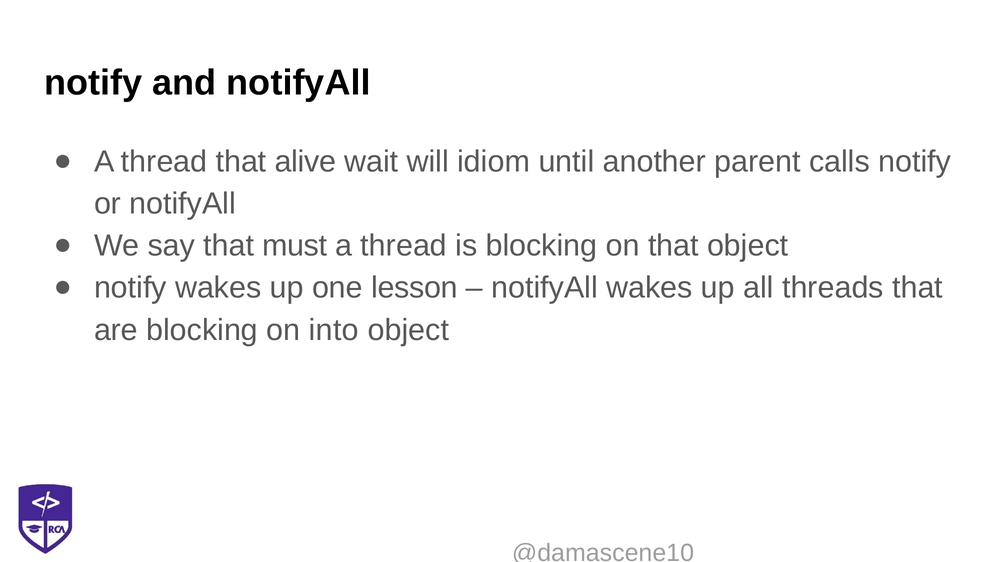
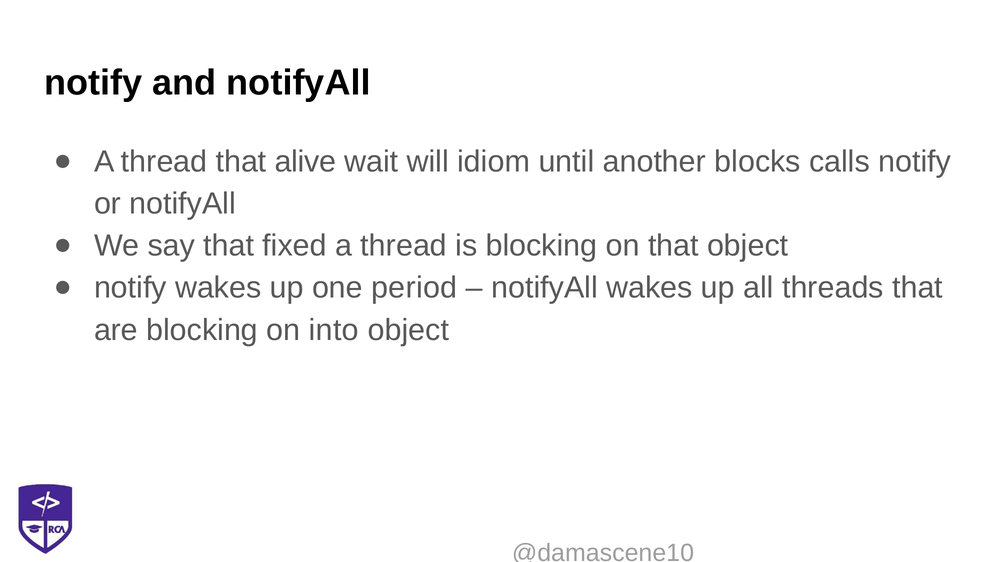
parent: parent -> blocks
must: must -> fixed
lesson: lesson -> period
